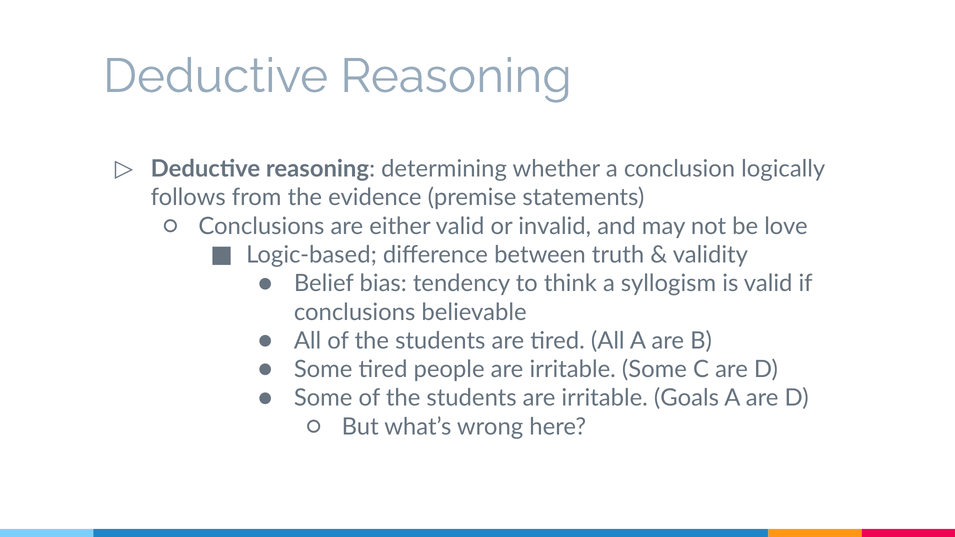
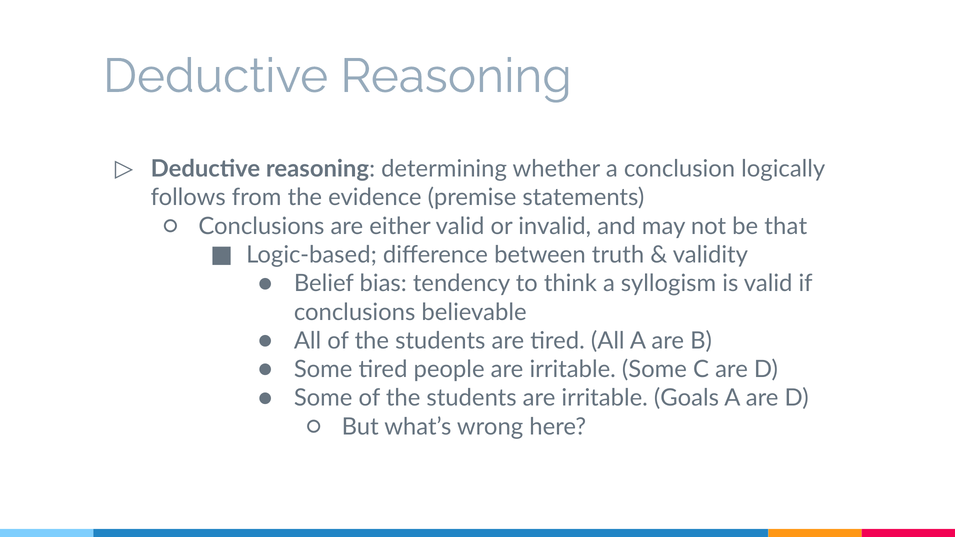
love: love -> that
